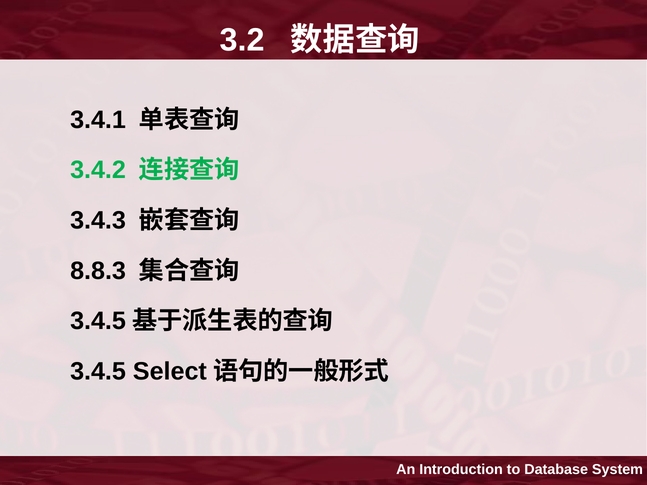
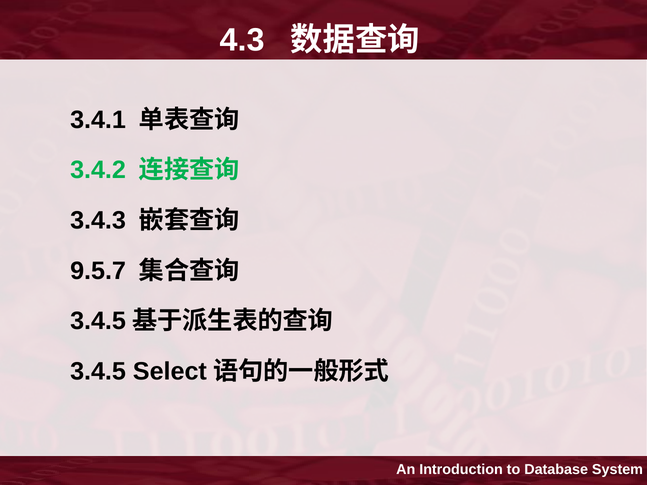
3.2: 3.2 -> 4.3
8.8.3: 8.8.3 -> 9.5.7
